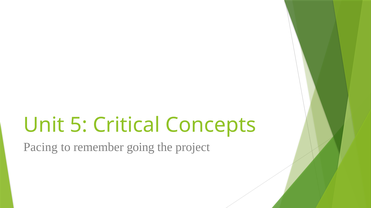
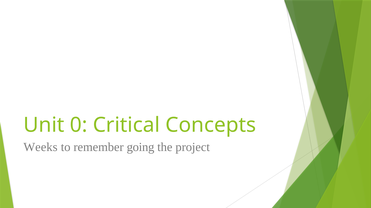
5: 5 -> 0
Pacing: Pacing -> Weeks
